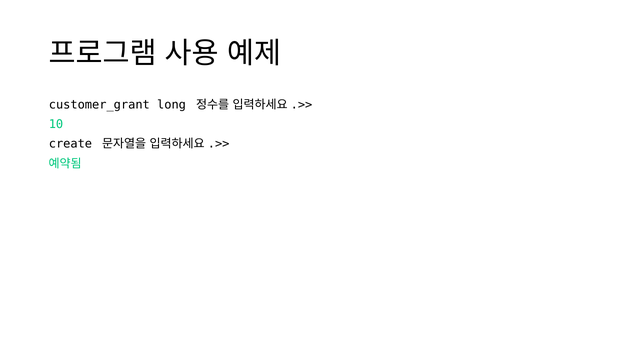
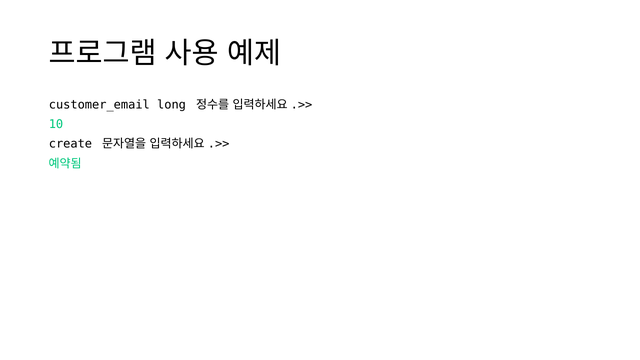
customer_grant: customer_grant -> customer_email
